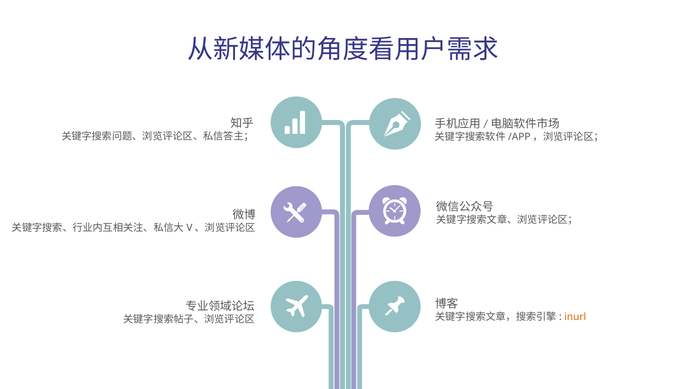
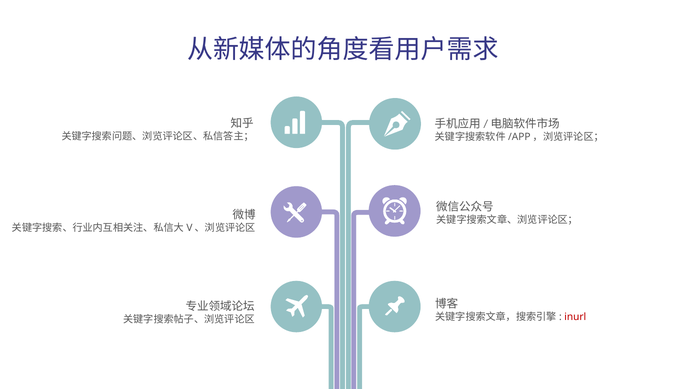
inurl colour: orange -> red
